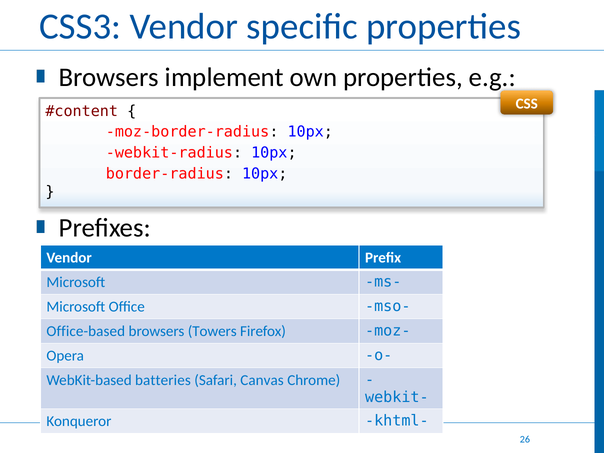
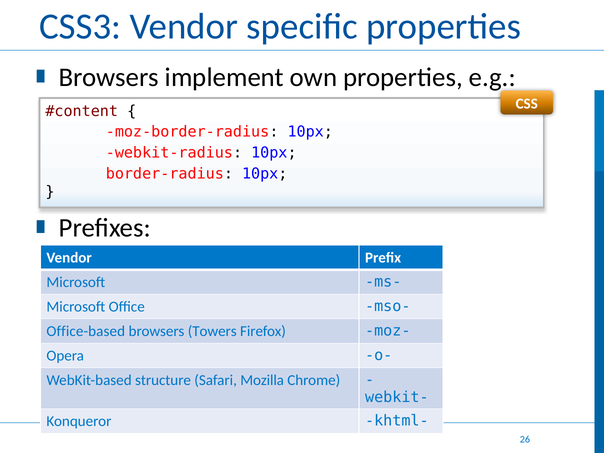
batteries: batteries -> structure
Canvas: Canvas -> Mozilla
